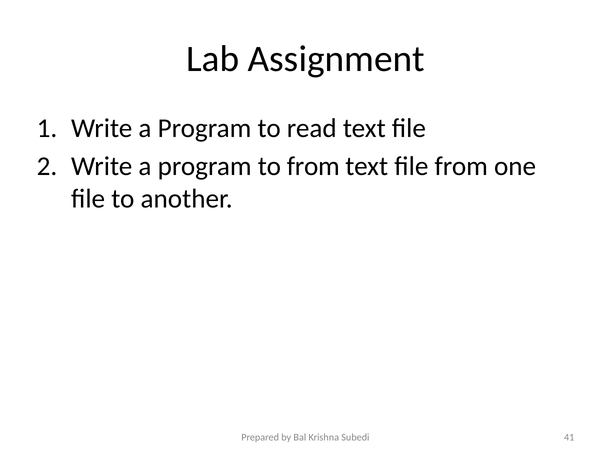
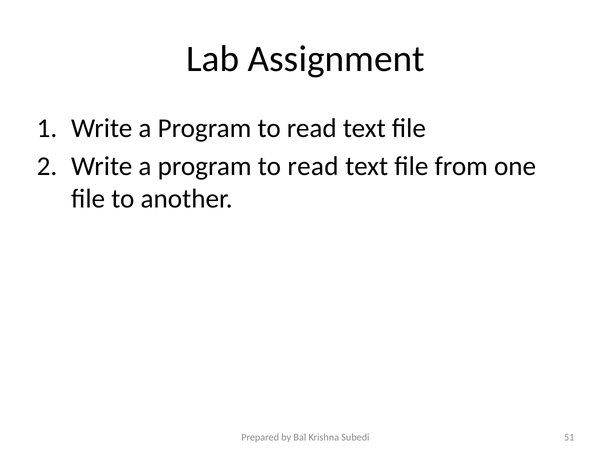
from at (313, 166): from -> read
41: 41 -> 51
